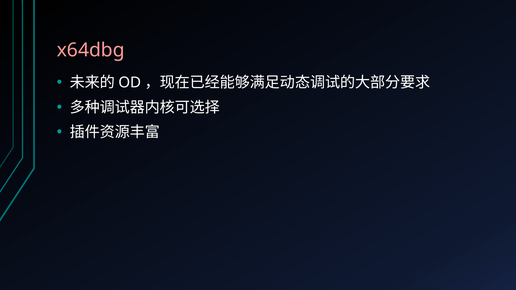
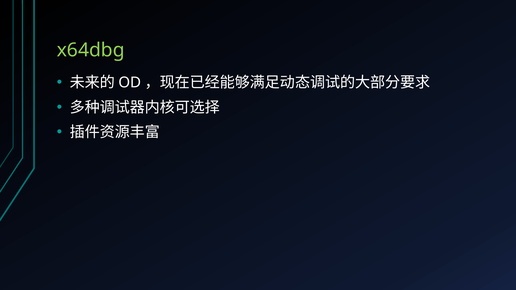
x64dbg colour: pink -> light green
